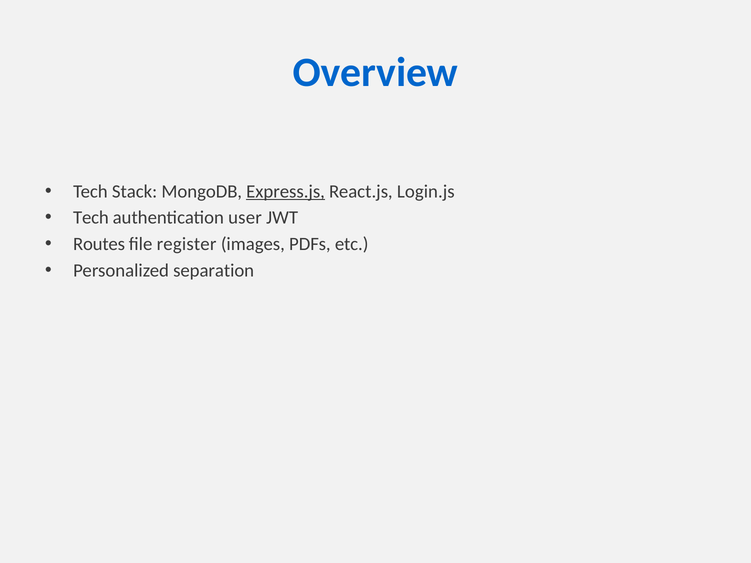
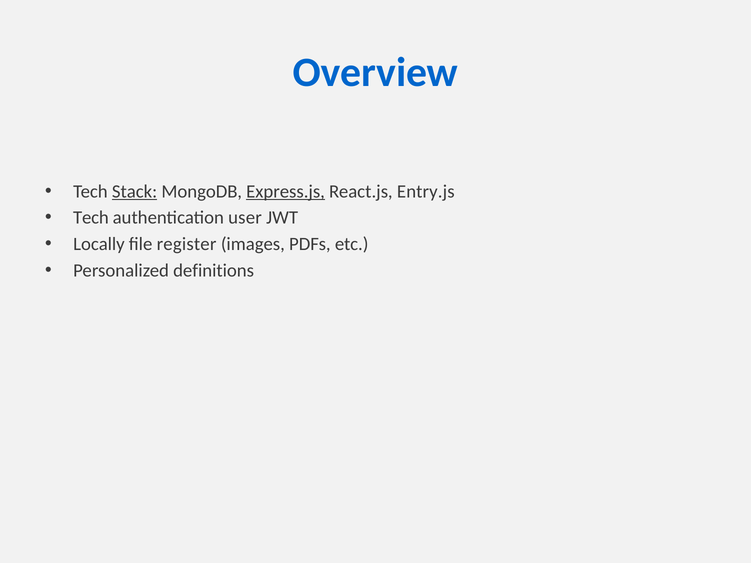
Stack underline: none -> present
Login.js: Login.js -> Entry.js
Routes: Routes -> Locally
separation: separation -> definitions
